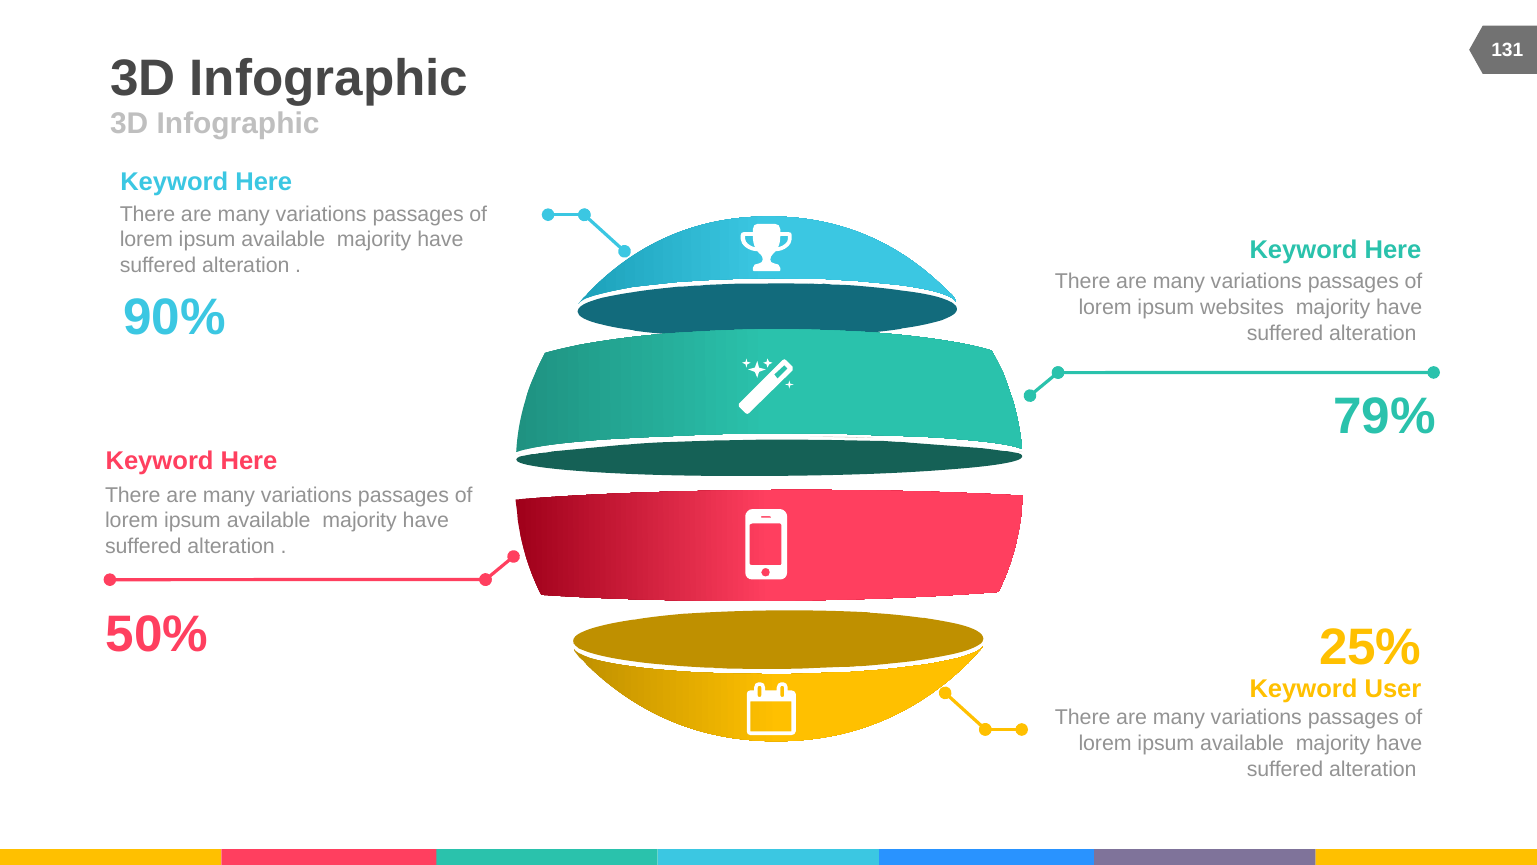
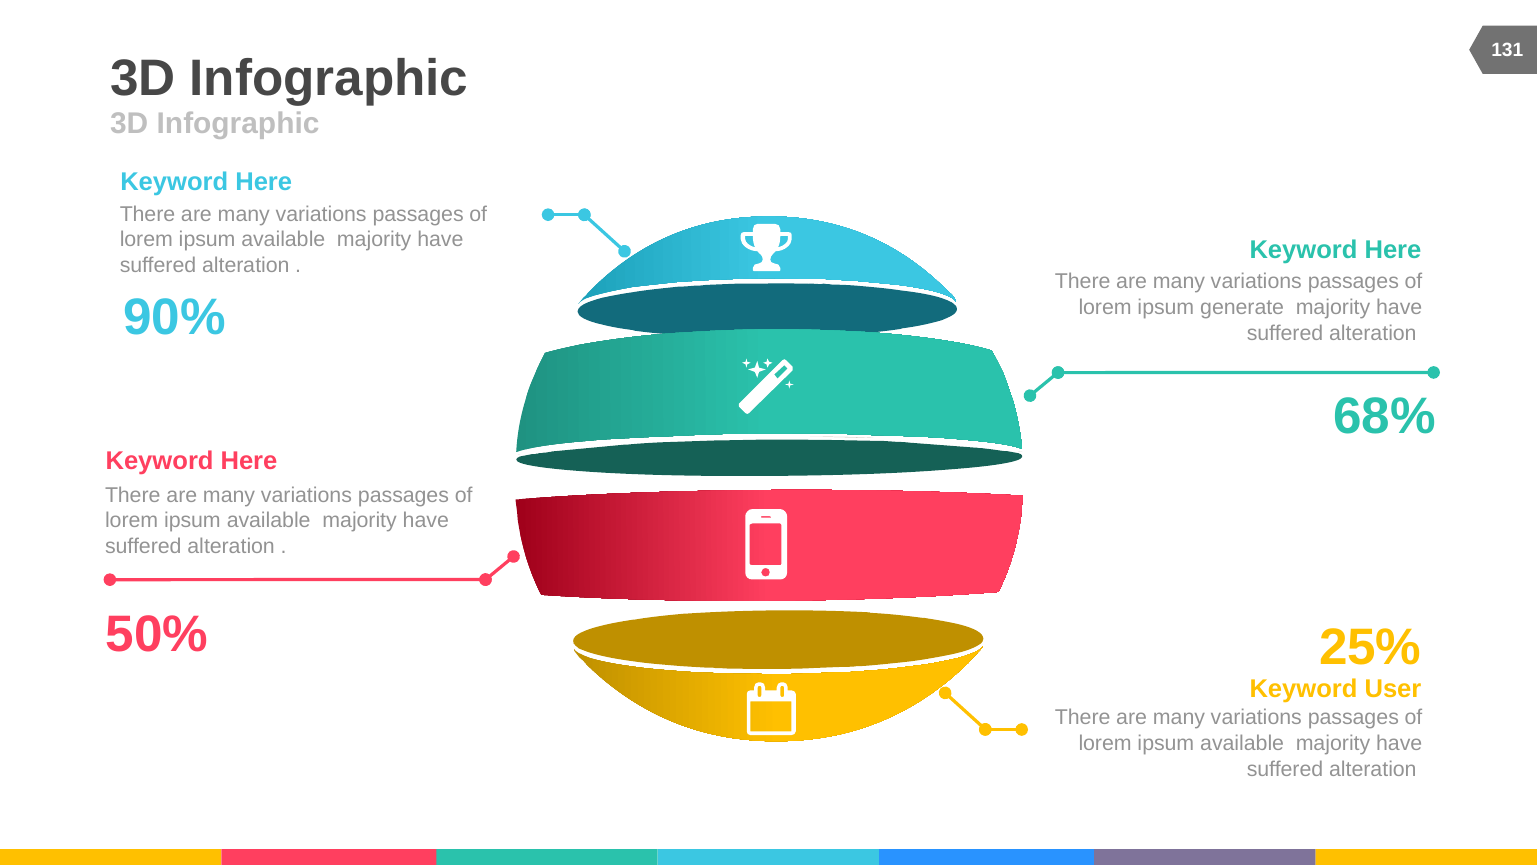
websites: websites -> generate
79%: 79% -> 68%
